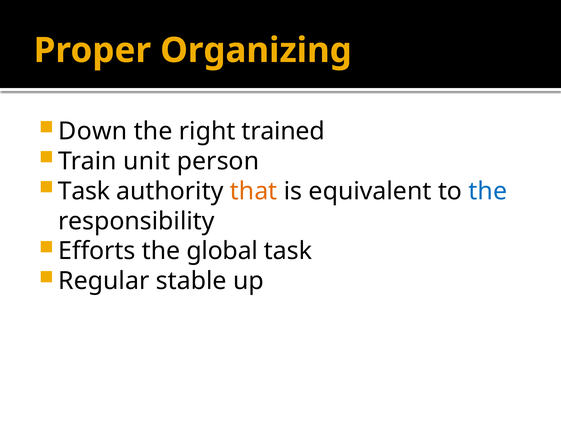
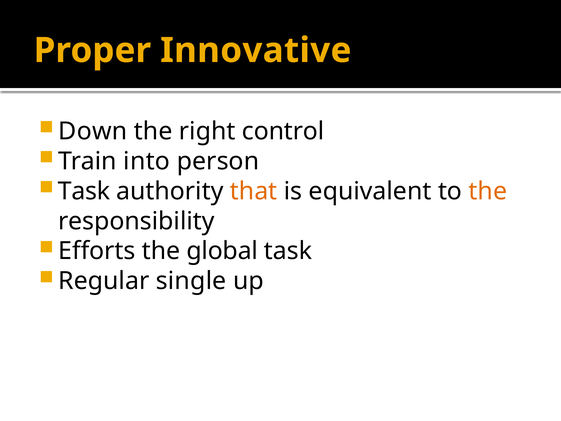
Organizing: Organizing -> Innovative
trained: trained -> control
unit: unit -> into
the at (488, 191) colour: blue -> orange
stable: stable -> single
